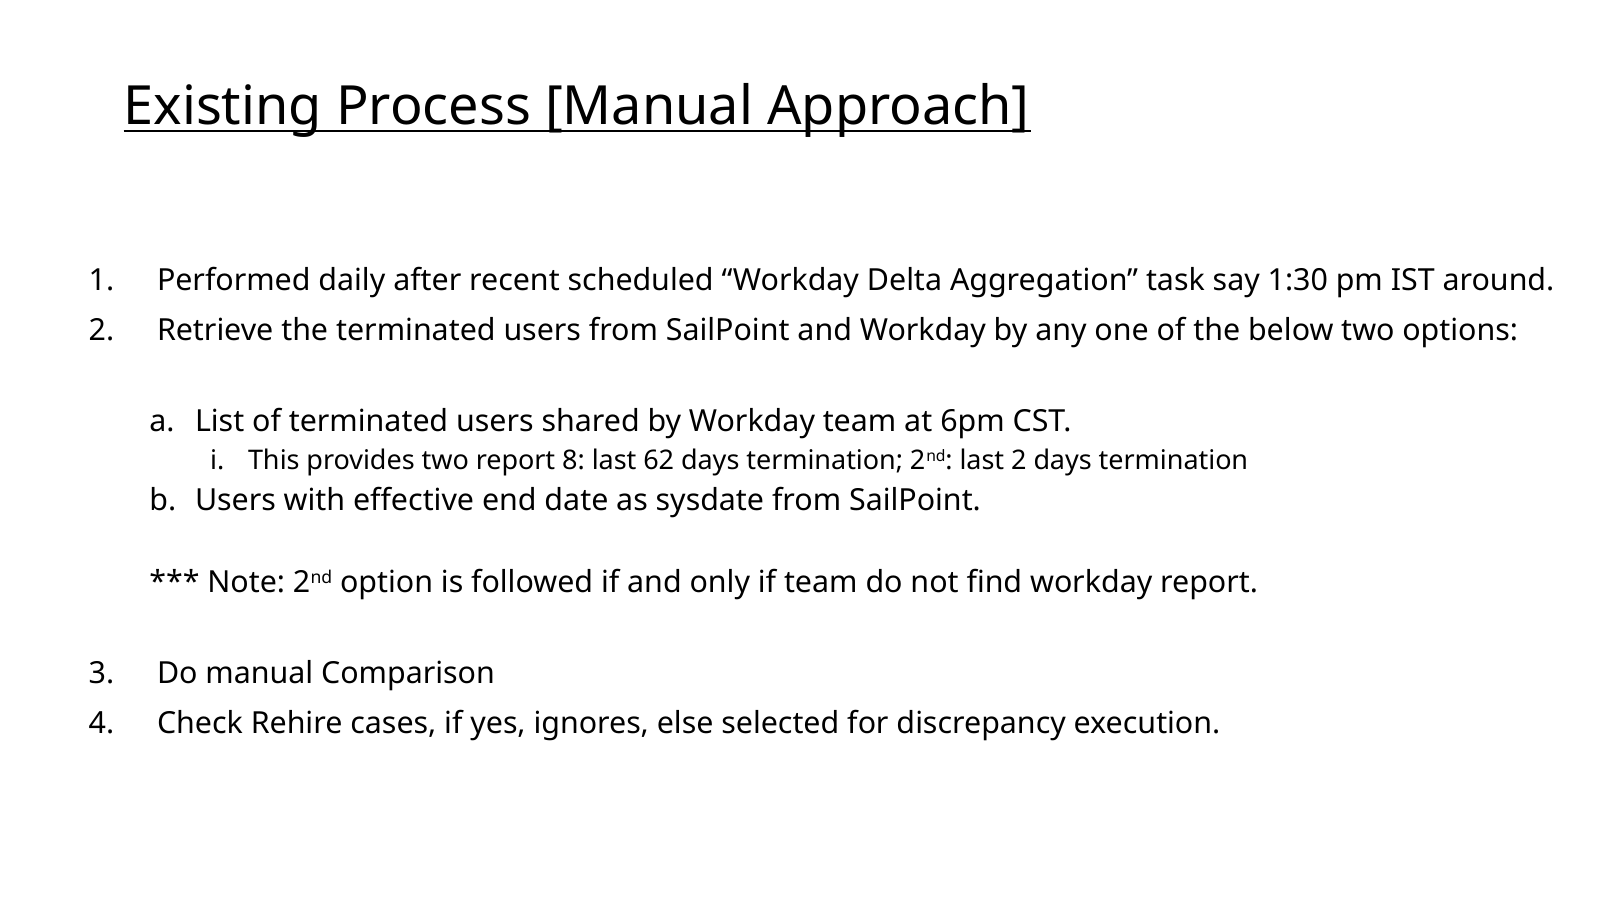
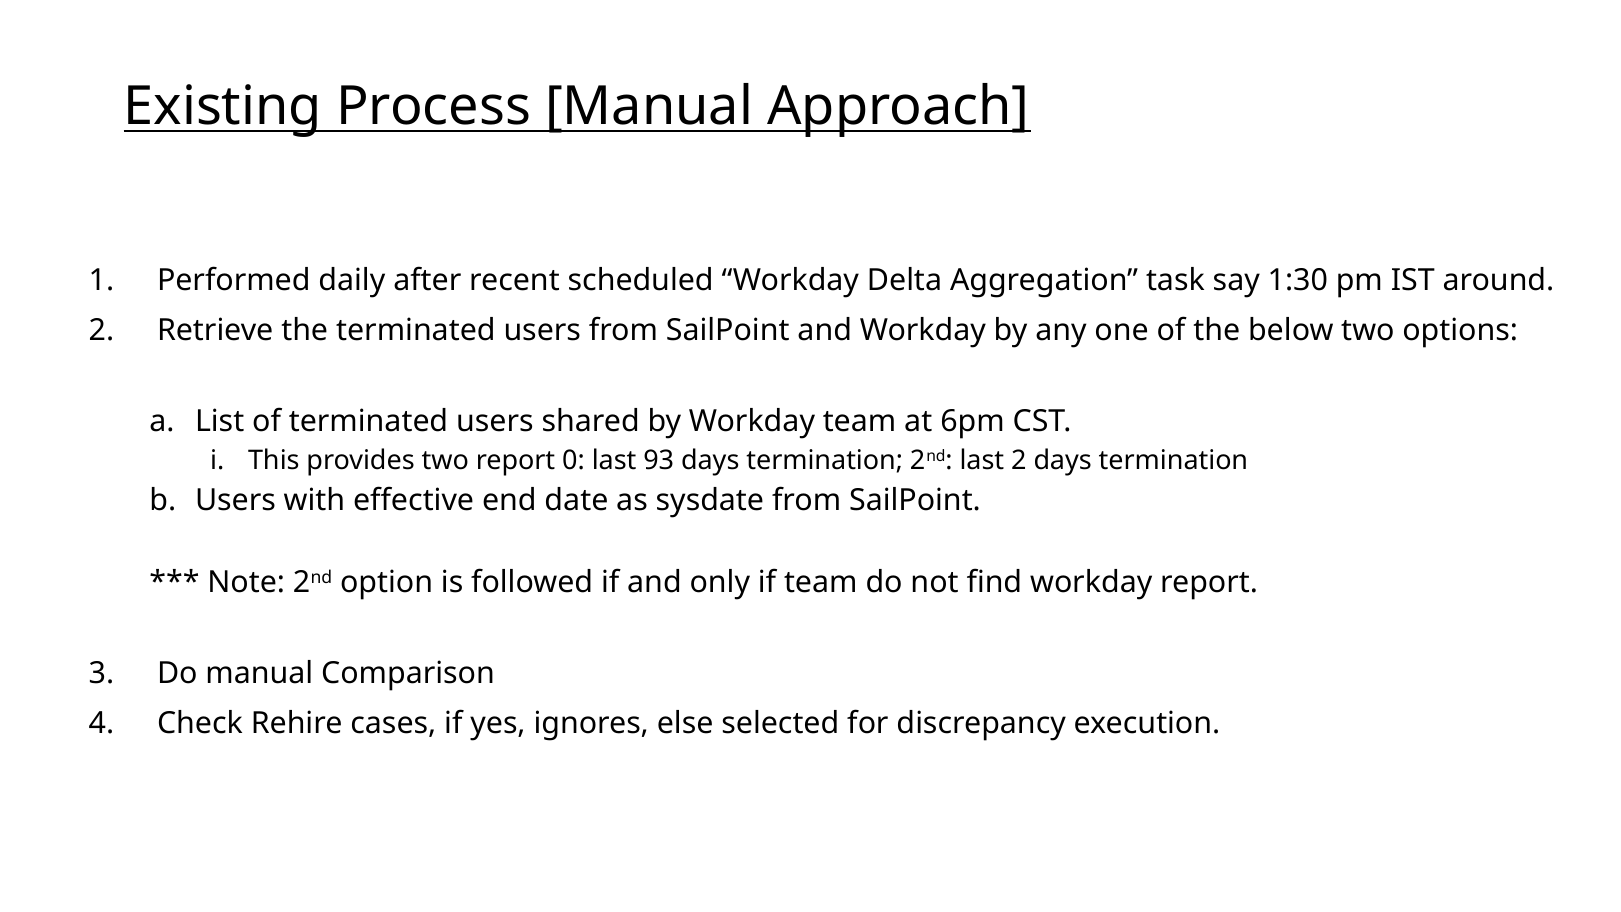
8: 8 -> 0
62: 62 -> 93
